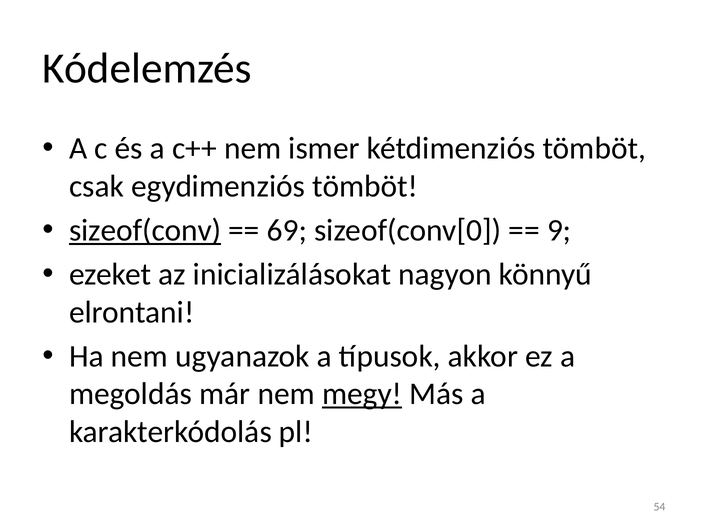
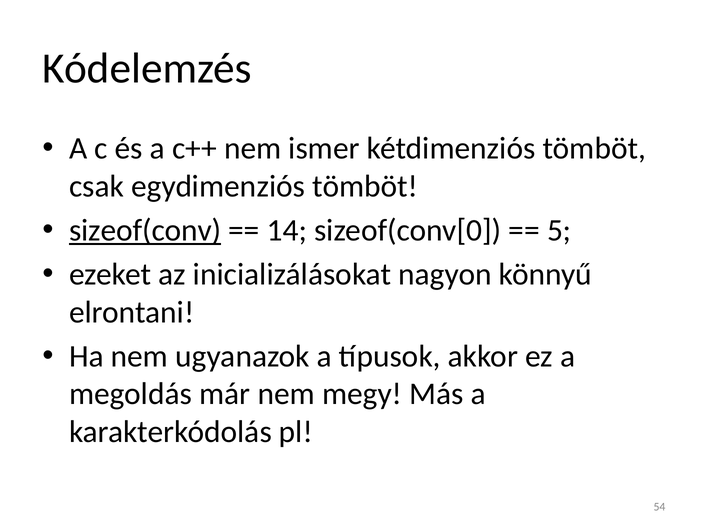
69: 69 -> 14
9: 9 -> 5
megy underline: present -> none
